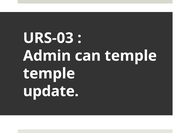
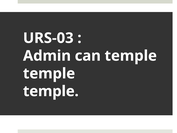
update at (51, 91): update -> temple
